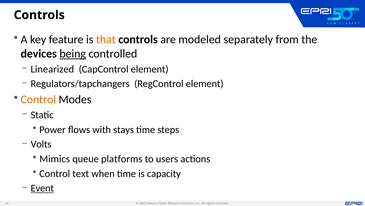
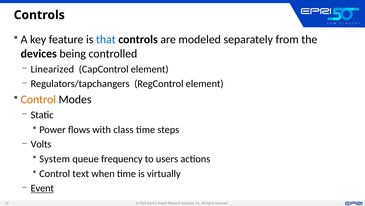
that colour: orange -> blue
being underline: present -> none
stays: stays -> class
Mimics: Mimics -> System
platforms: platforms -> frequency
capacity: capacity -> virtually
